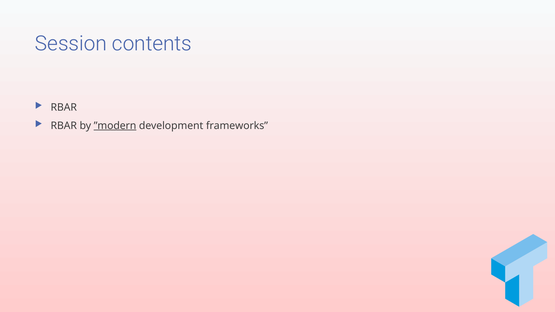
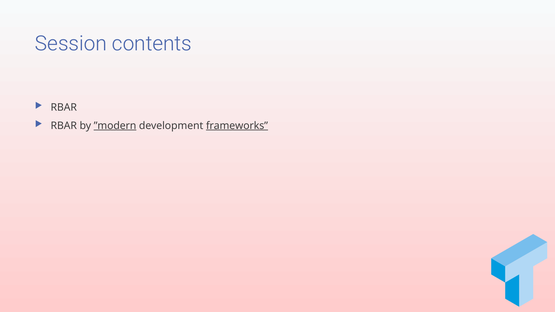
frameworks underline: none -> present
